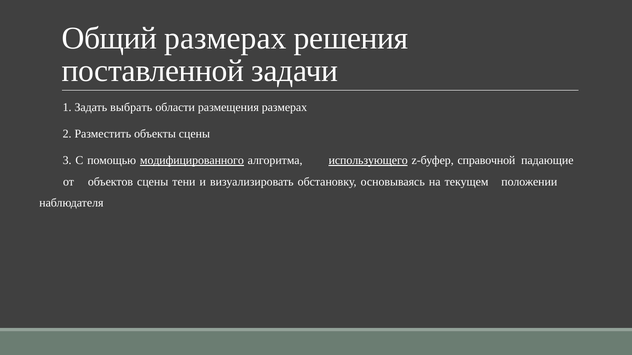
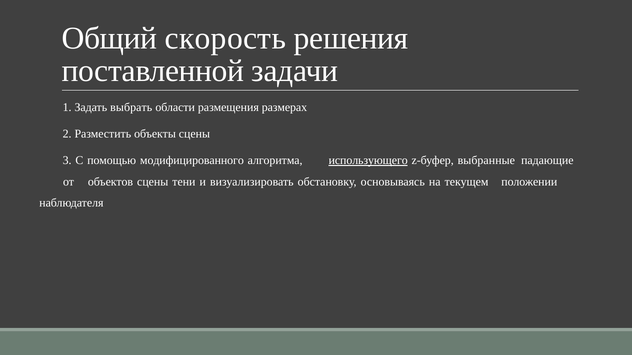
Общий размерах: размерах -> скорость
модифицированного underline: present -> none
справочной: справочной -> выбранные
